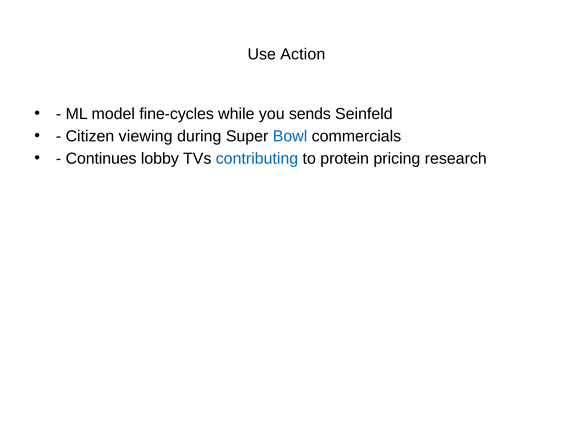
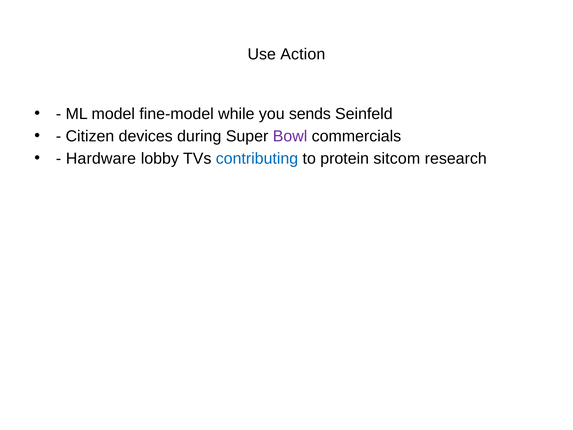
fine-cycles: fine-cycles -> fine-model
viewing: viewing -> devices
Bowl colour: blue -> purple
Continues: Continues -> Hardware
pricing: pricing -> sitcom
